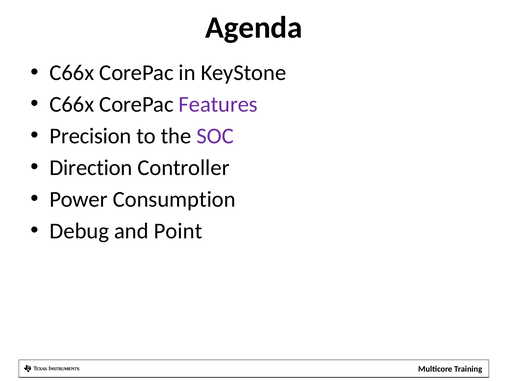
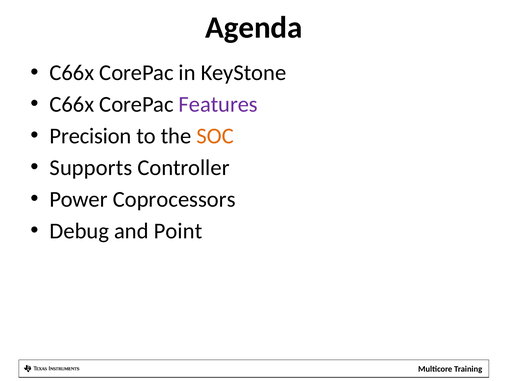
SOC colour: purple -> orange
Direction: Direction -> Supports
Consumption: Consumption -> Coprocessors
